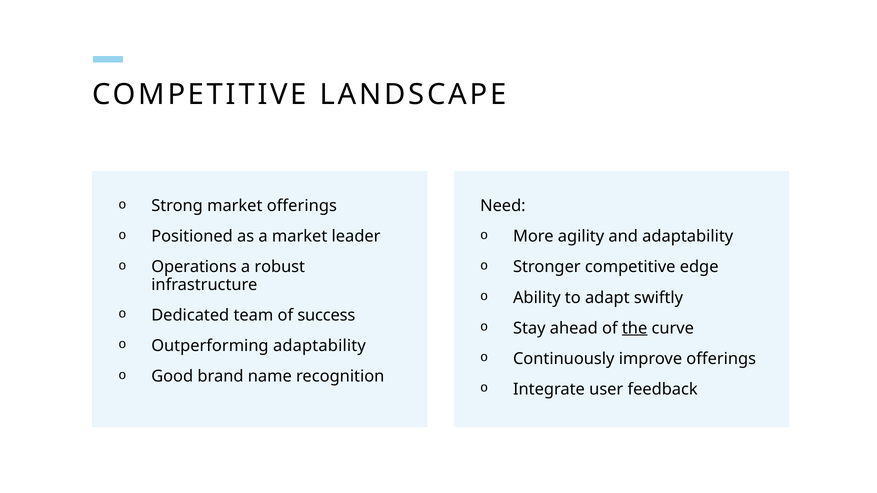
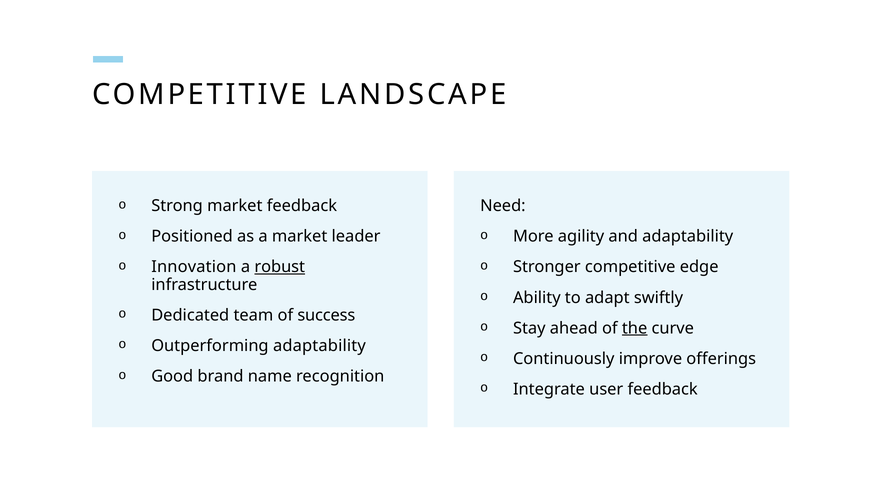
market offerings: offerings -> feedback
Operations: Operations -> Innovation
robust underline: none -> present
